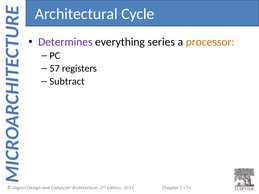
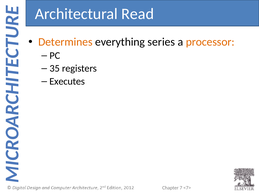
Cycle: Cycle -> Read
Determines colour: purple -> orange
57: 57 -> 35
Subtract: Subtract -> Executes
